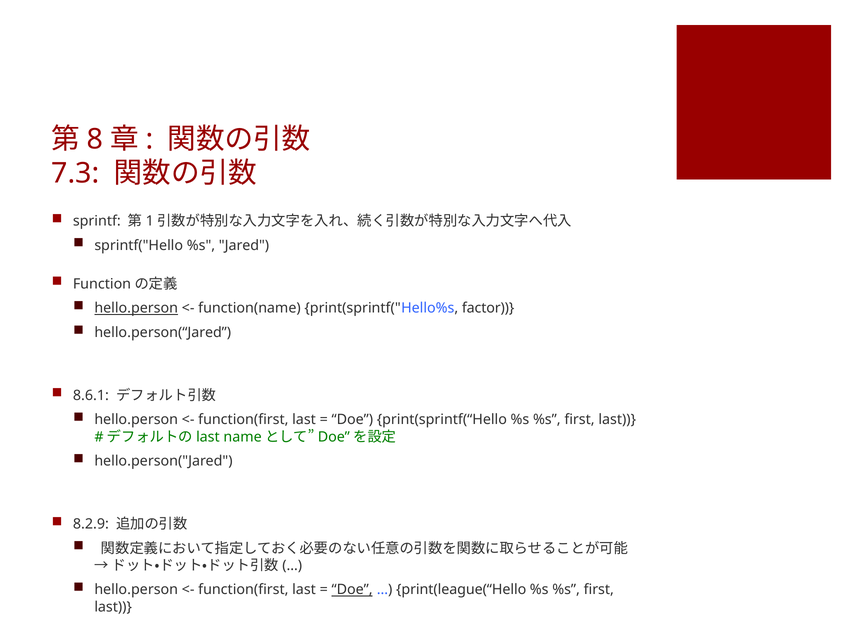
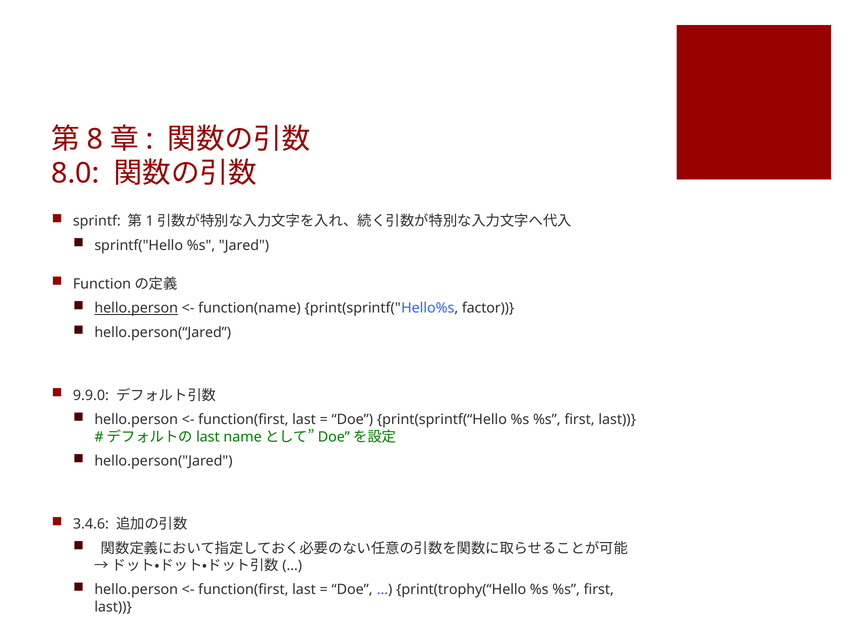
7.3: 7.3 -> 8.0
8.6.1: 8.6.1 -> 9.9.0
8.2.9: 8.2.9 -> 3.4.6
Doe at (352, 590) underline: present -> none
print(league(“Hello: print(league(“Hello -> print(trophy(“Hello
